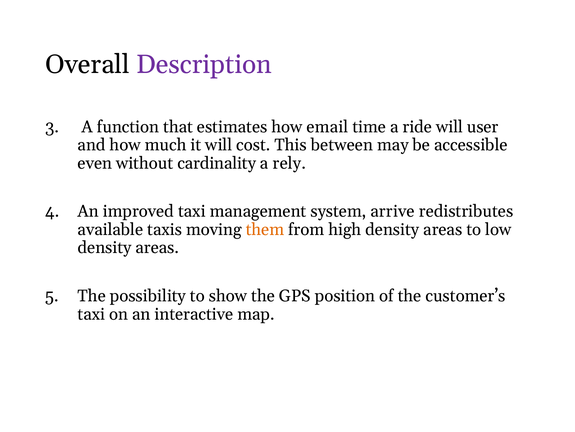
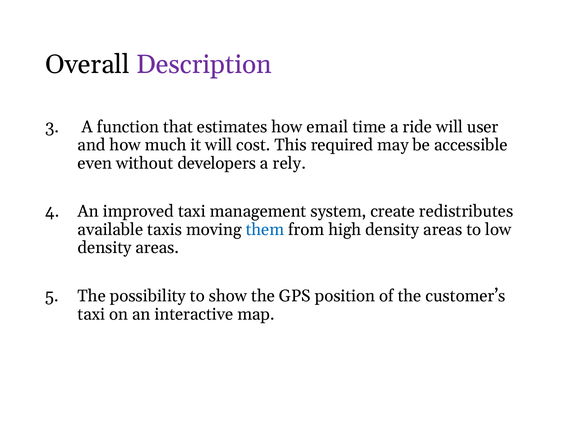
between: between -> required
cardinality: cardinality -> developers
arrive: arrive -> create
them colour: orange -> blue
